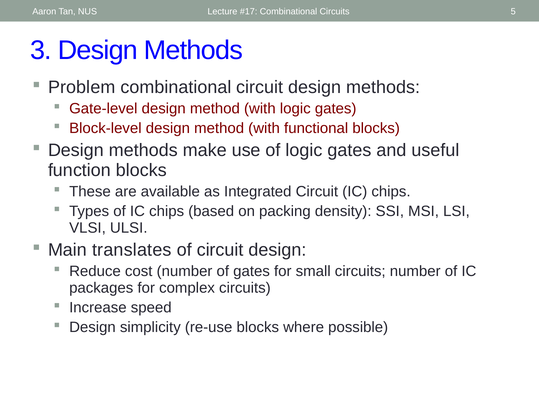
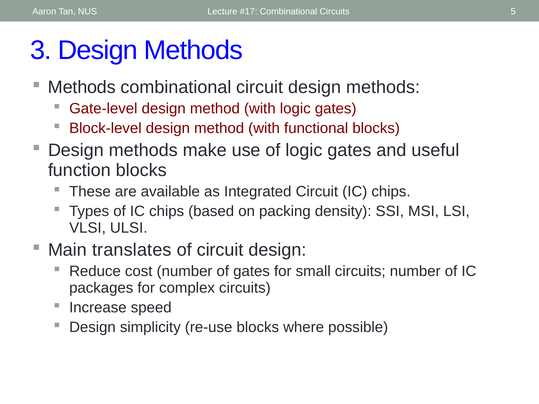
Problem at (82, 87): Problem -> Methods
